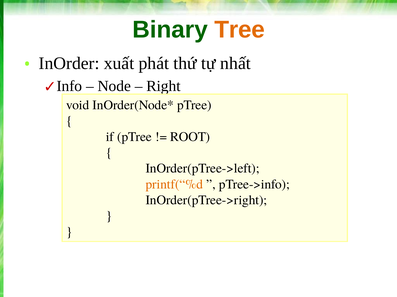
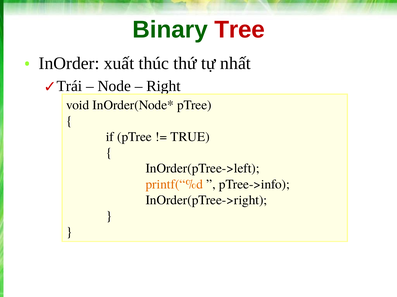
Tree colour: orange -> red
phát: phát -> thúc
Info: Info -> Trái
ROOT: ROOT -> TRUE
